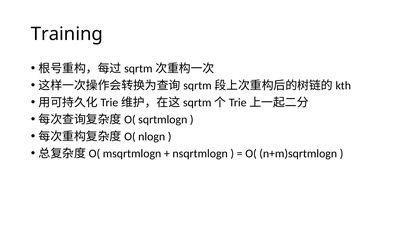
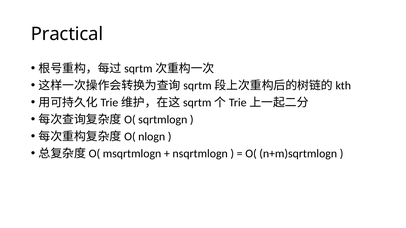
Training: Training -> Practical
